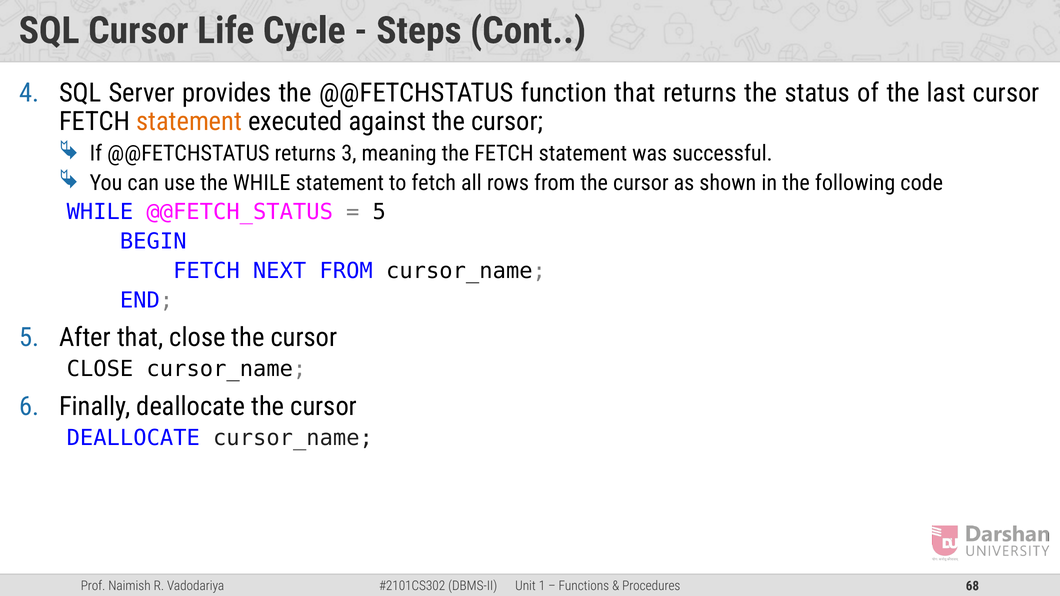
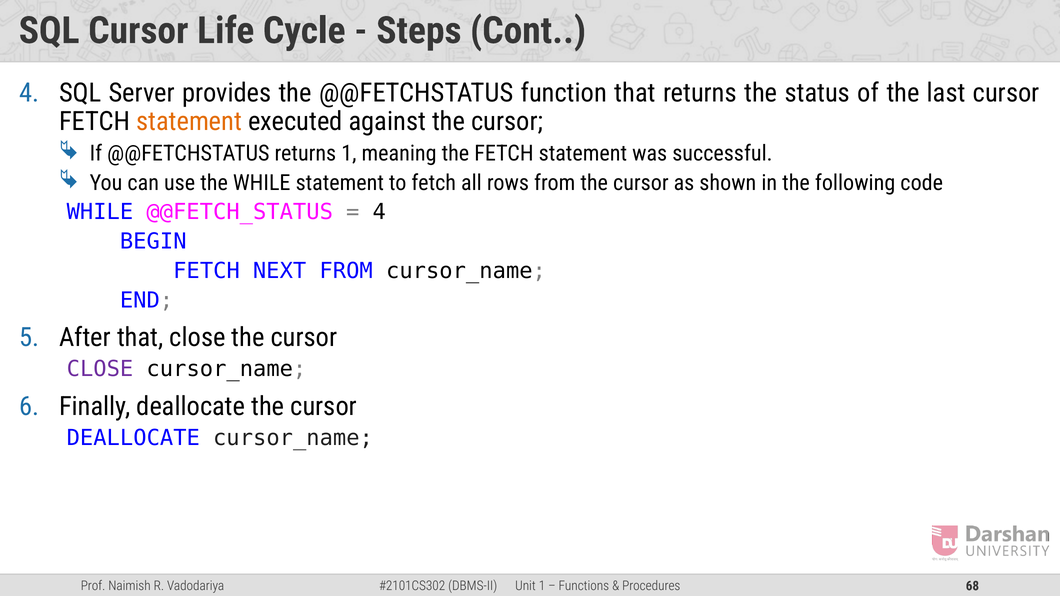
returns 3: 3 -> 1
5 at (379, 212): 5 -> 4
CLOSE at (100, 369) colour: black -> purple
